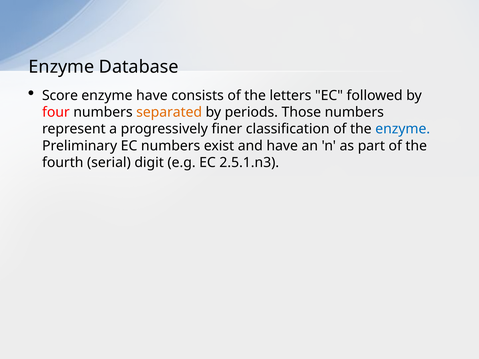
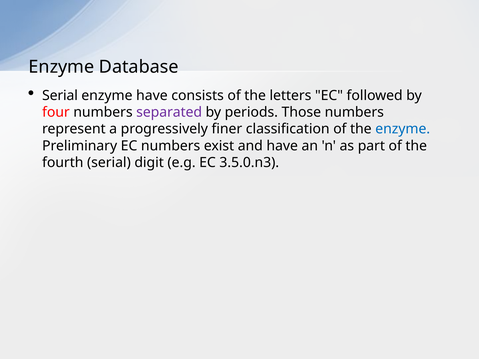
Score at (60, 96): Score -> Serial
separated colour: orange -> purple
2.5.1.n3: 2.5.1.n3 -> 3.5.0.n3
